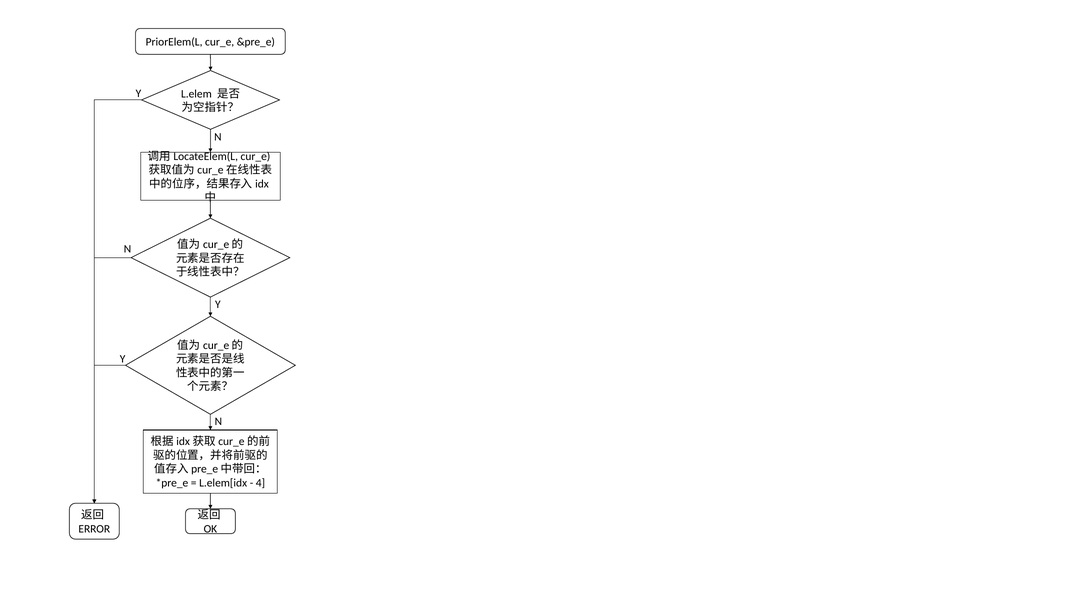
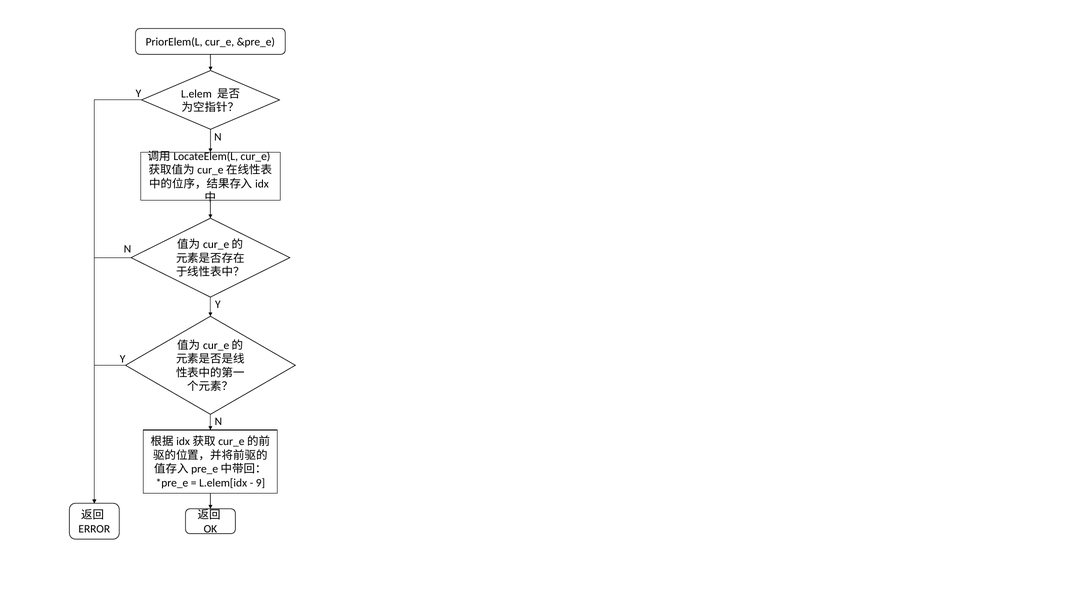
4: 4 -> 9
